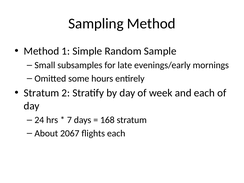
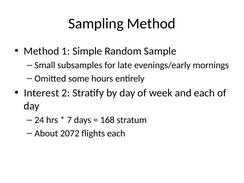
Stratum at (41, 93): Stratum -> Interest
2067: 2067 -> 2072
